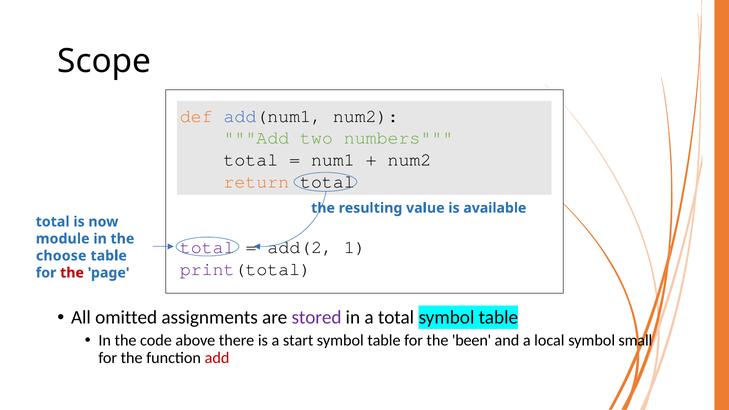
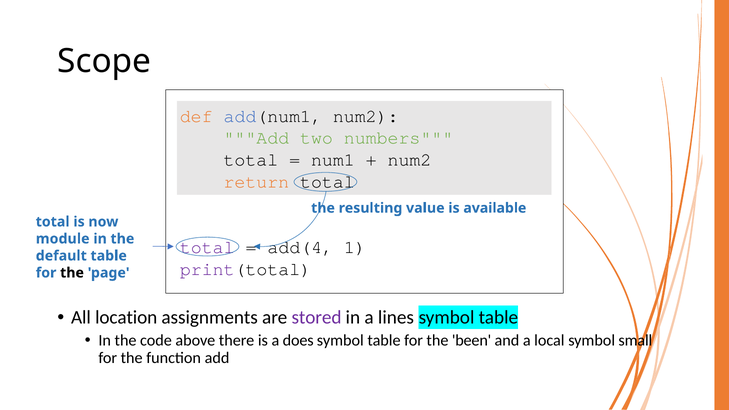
add(2: add(2 -> add(4
choose: choose -> default
the at (72, 273) colour: red -> black
omitted: omitted -> location
a total: total -> lines
start: start -> does
add at (217, 358) colour: red -> black
